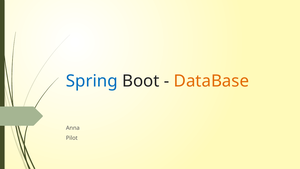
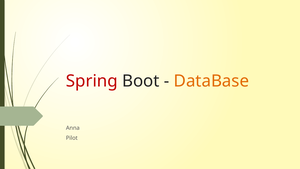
Spring colour: blue -> red
